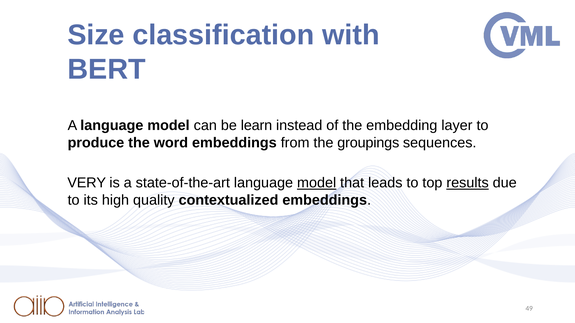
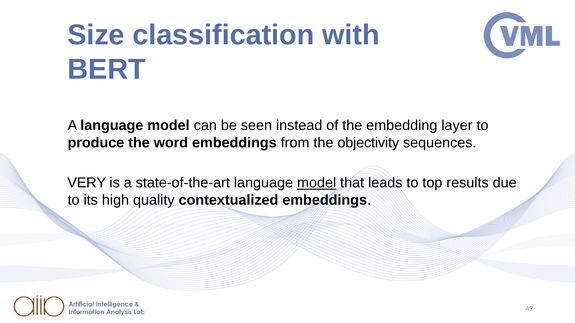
learn: learn -> seen
groupings: groupings -> objectivity
results underline: present -> none
